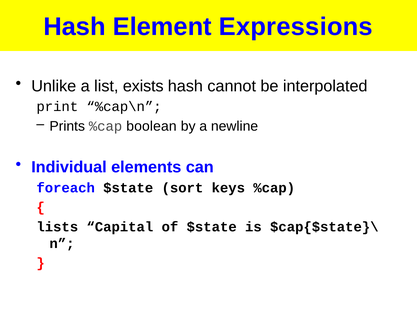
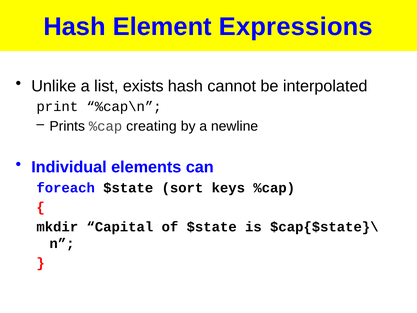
boolean: boolean -> creating
lists: lists -> mkdir
